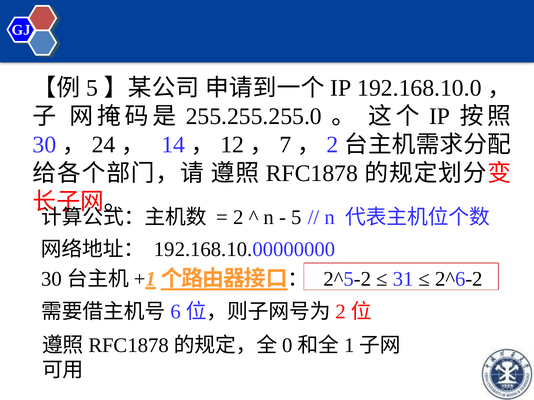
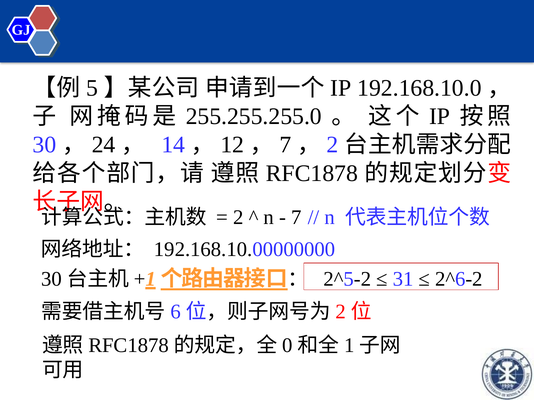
5 at (296, 218): 5 -> 7
